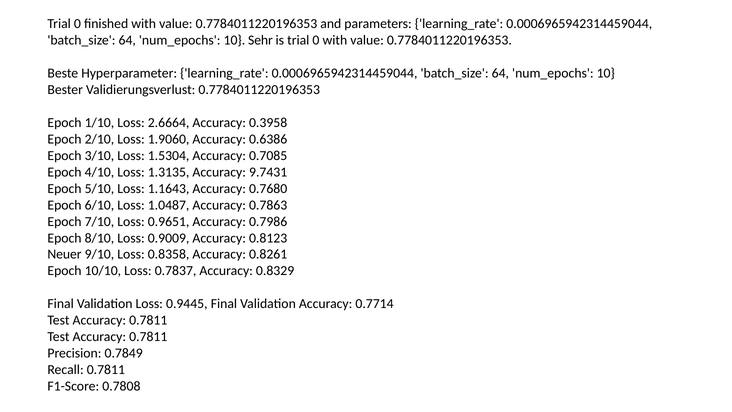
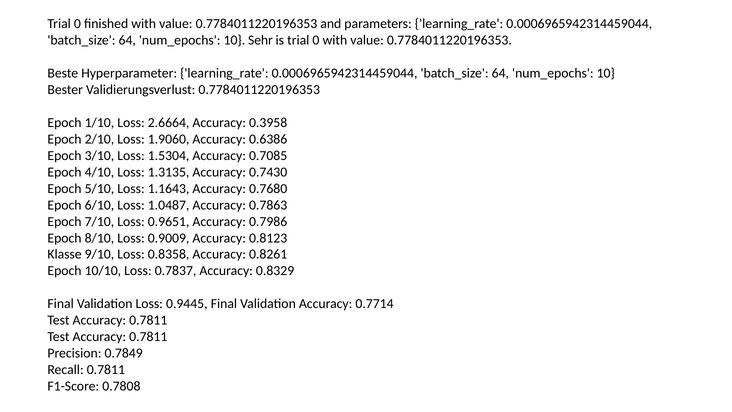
9.7431: 9.7431 -> 0.7430
Neuer: Neuer -> Klasse
